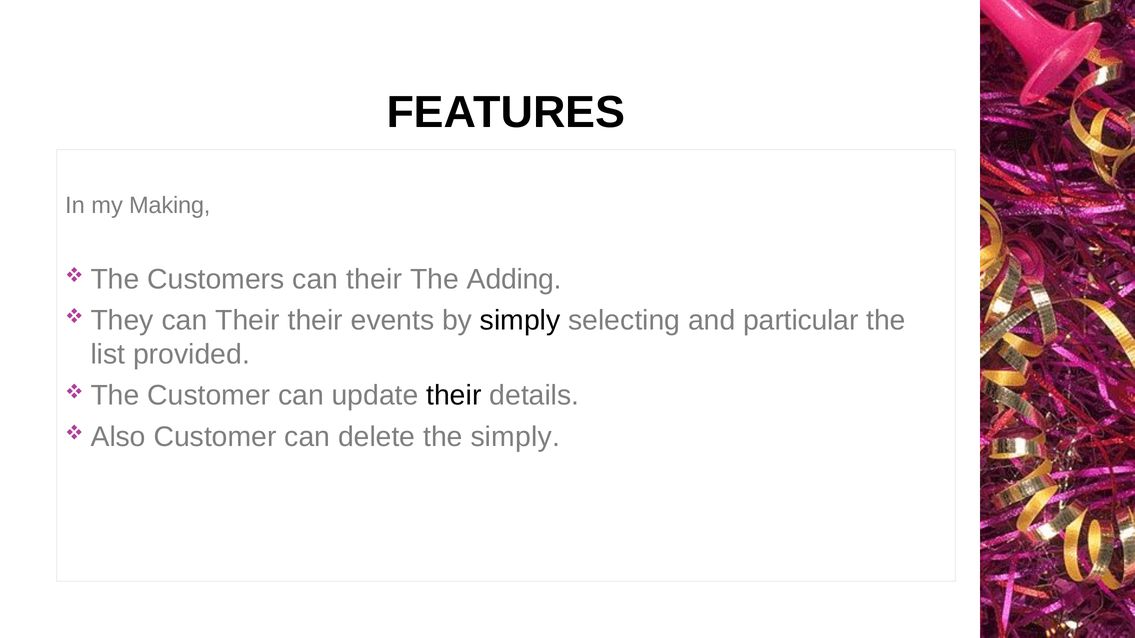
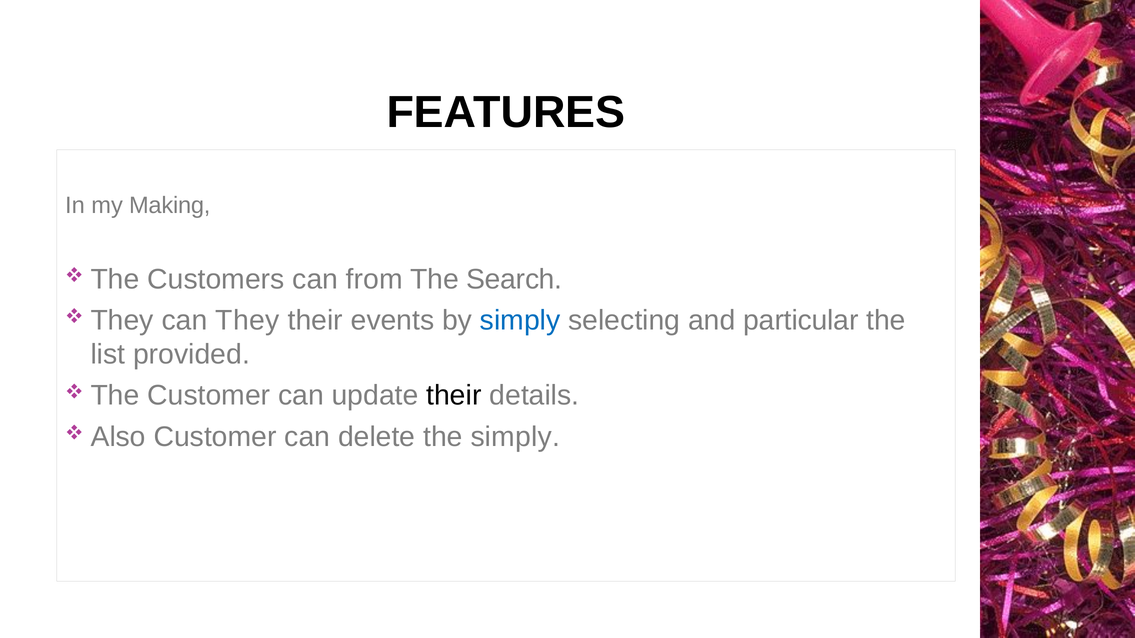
Customers can their: their -> from
Adding: Adding -> Search
They can Their: Their -> They
simply at (520, 321) colour: black -> blue
